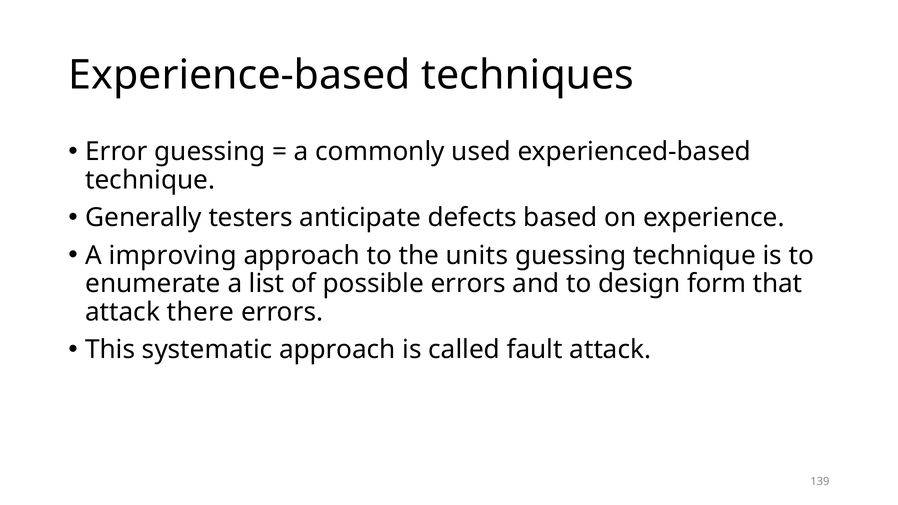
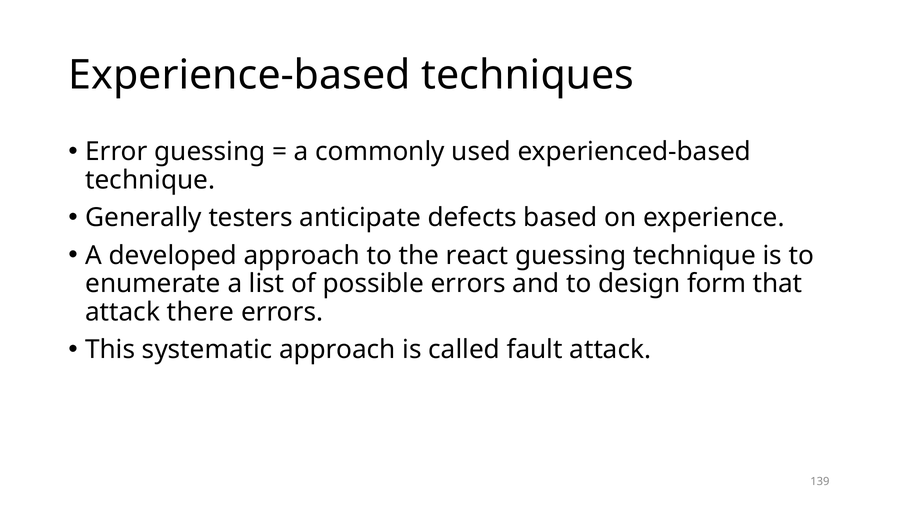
improving: improving -> developed
units: units -> react
